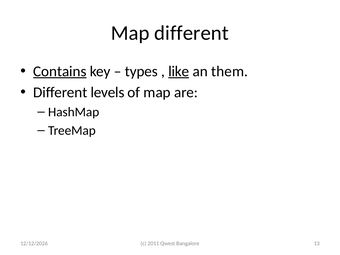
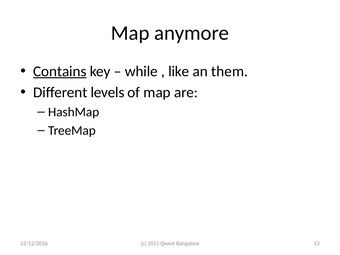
Map different: different -> anymore
types: types -> while
like underline: present -> none
